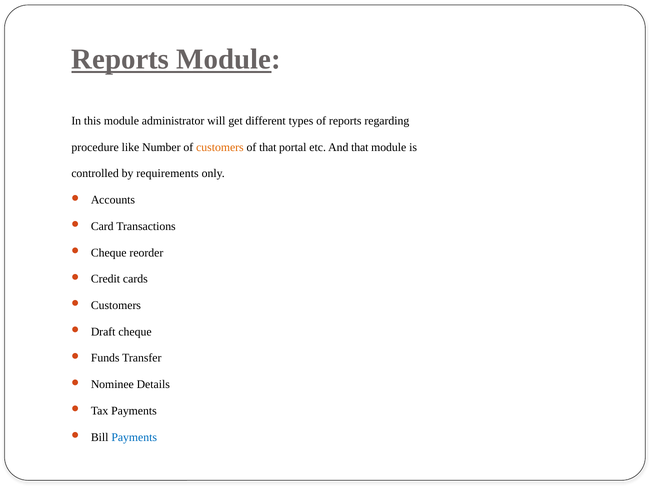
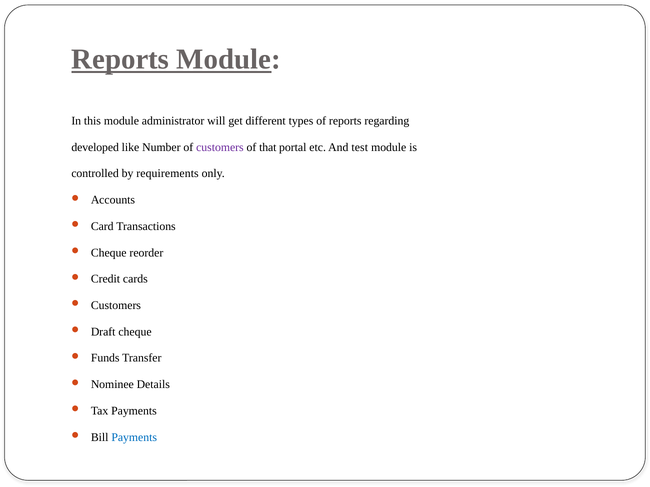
procedure: procedure -> developed
customers at (220, 147) colour: orange -> purple
And that: that -> test
